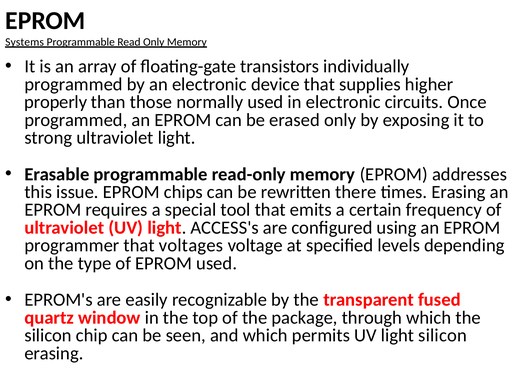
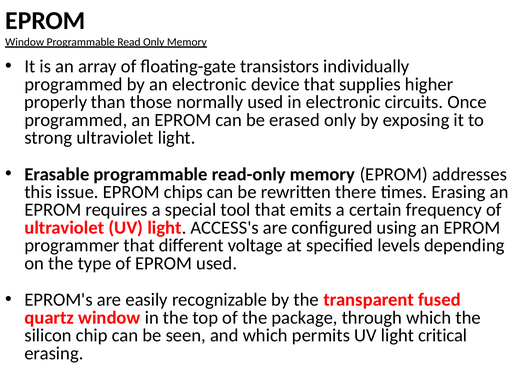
Systems at (25, 42): Systems -> Window
voltages: voltages -> different
light silicon: silicon -> critical
